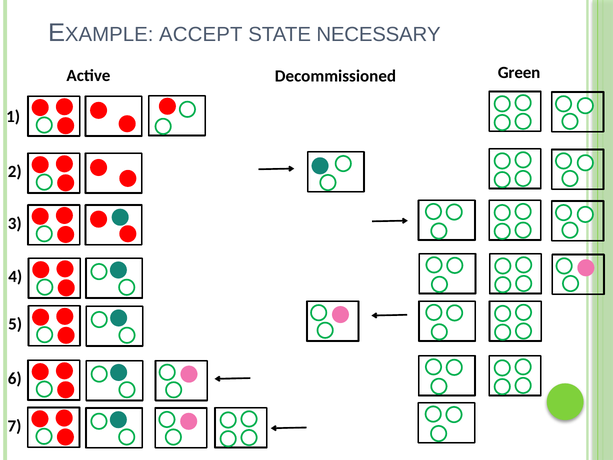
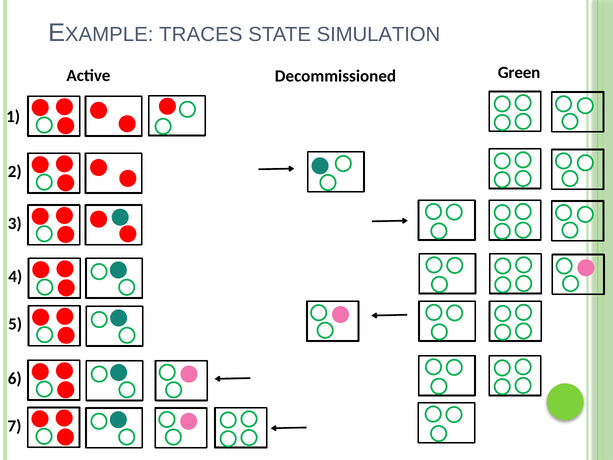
ACCEPT: ACCEPT -> TRACES
NECESSARY: NECESSARY -> SIMULATION
